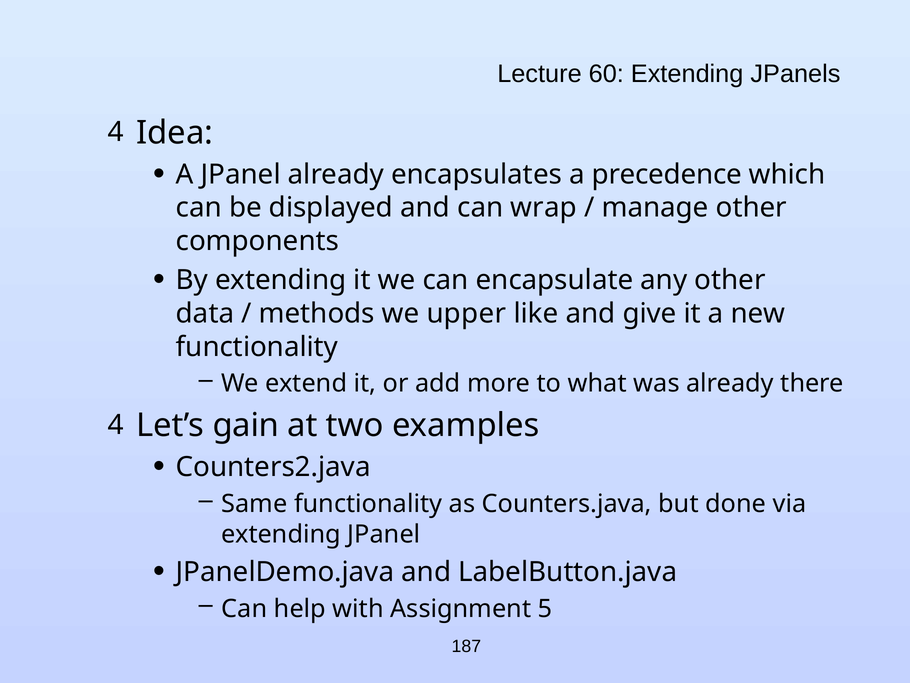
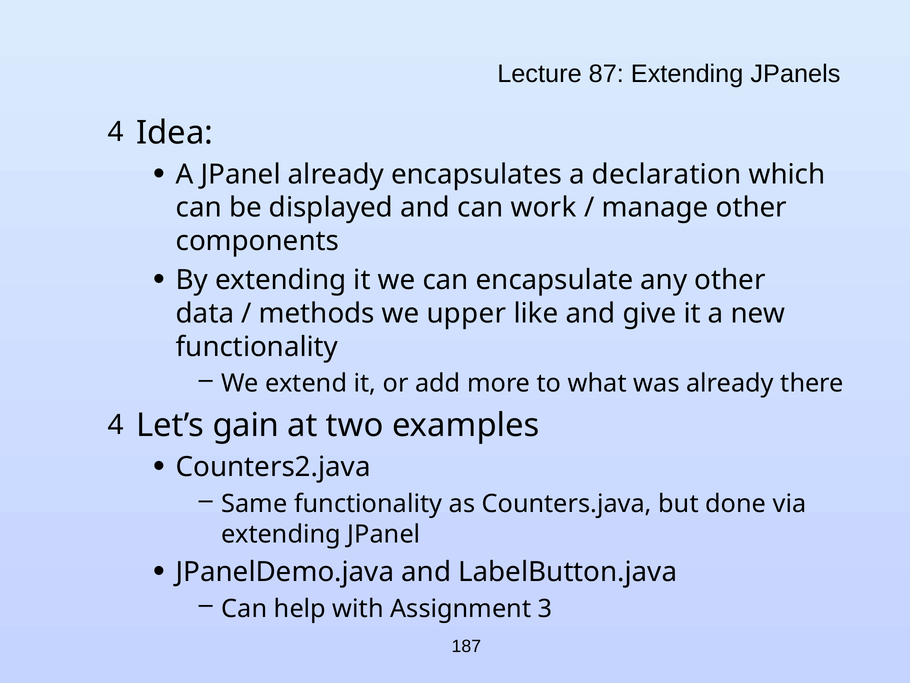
60: 60 -> 87
precedence: precedence -> declaration
wrap: wrap -> work
5: 5 -> 3
